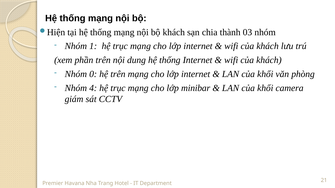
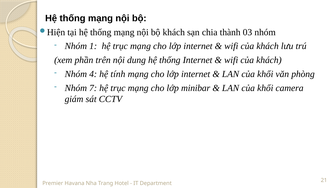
0: 0 -> 4
hệ trên: trên -> tính
4: 4 -> 7
